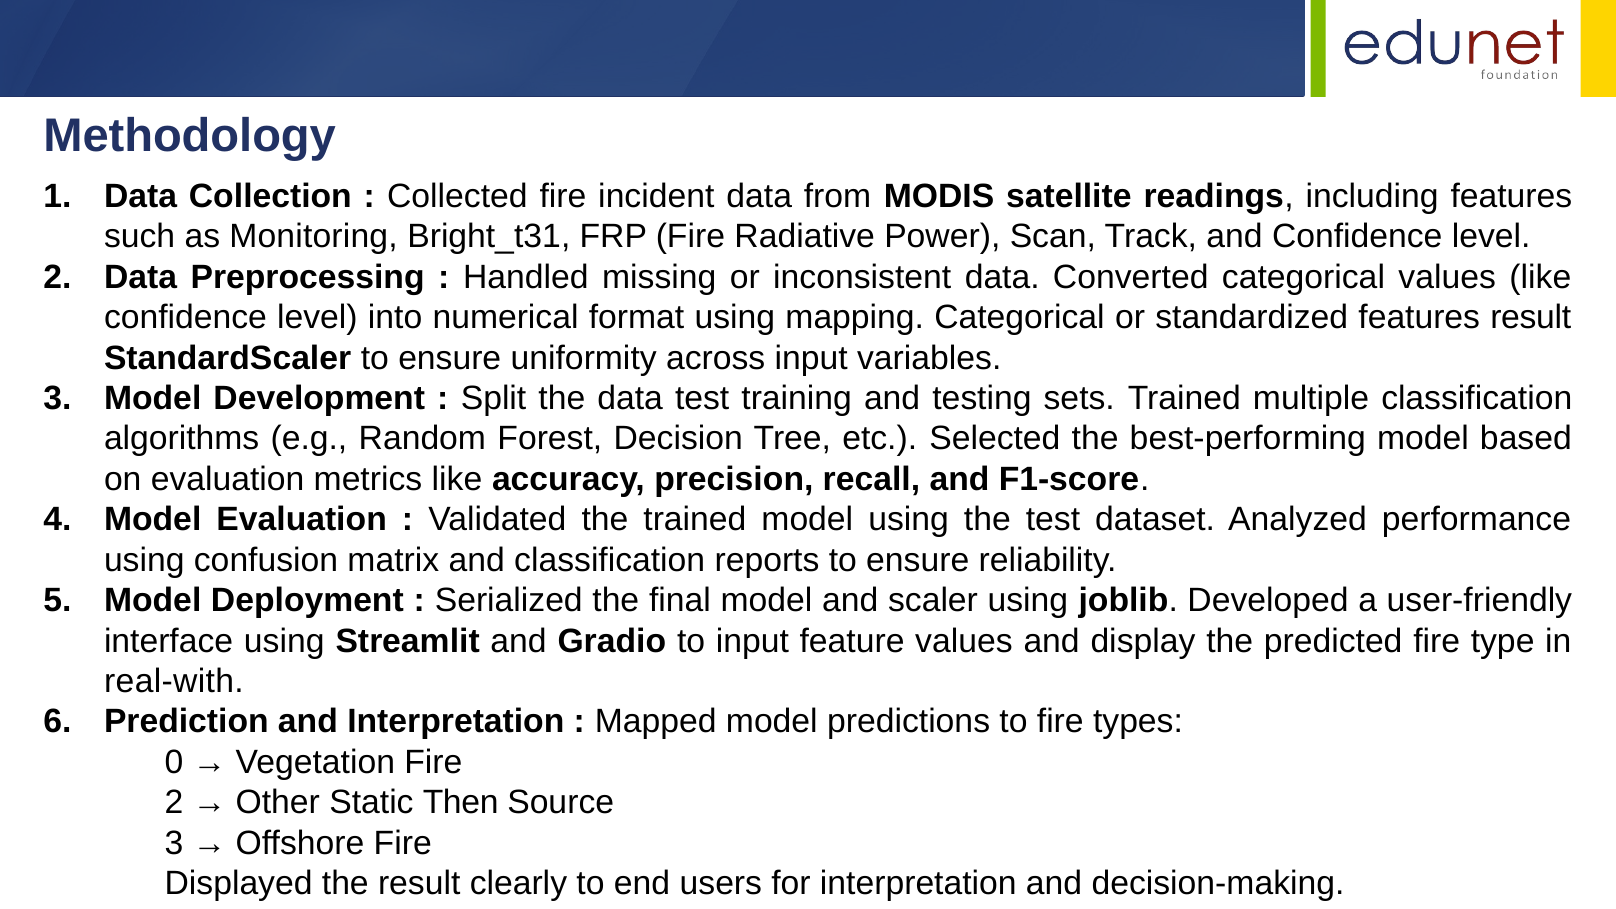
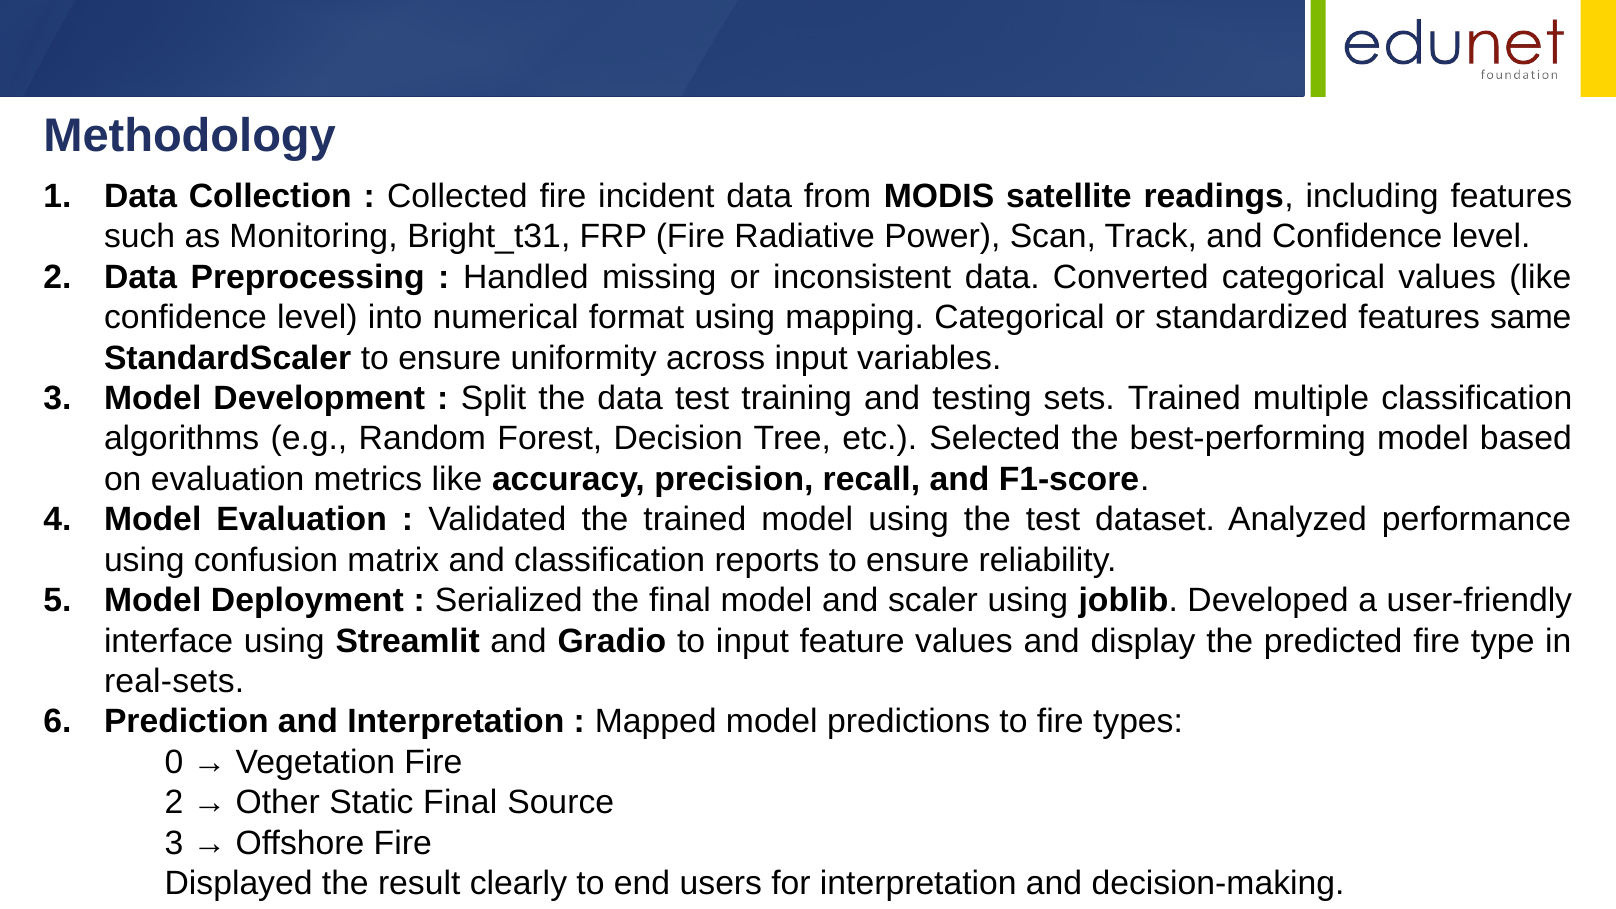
features result: result -> same
real-with: real-with -> real-sets
Static Then: Then -> Final
